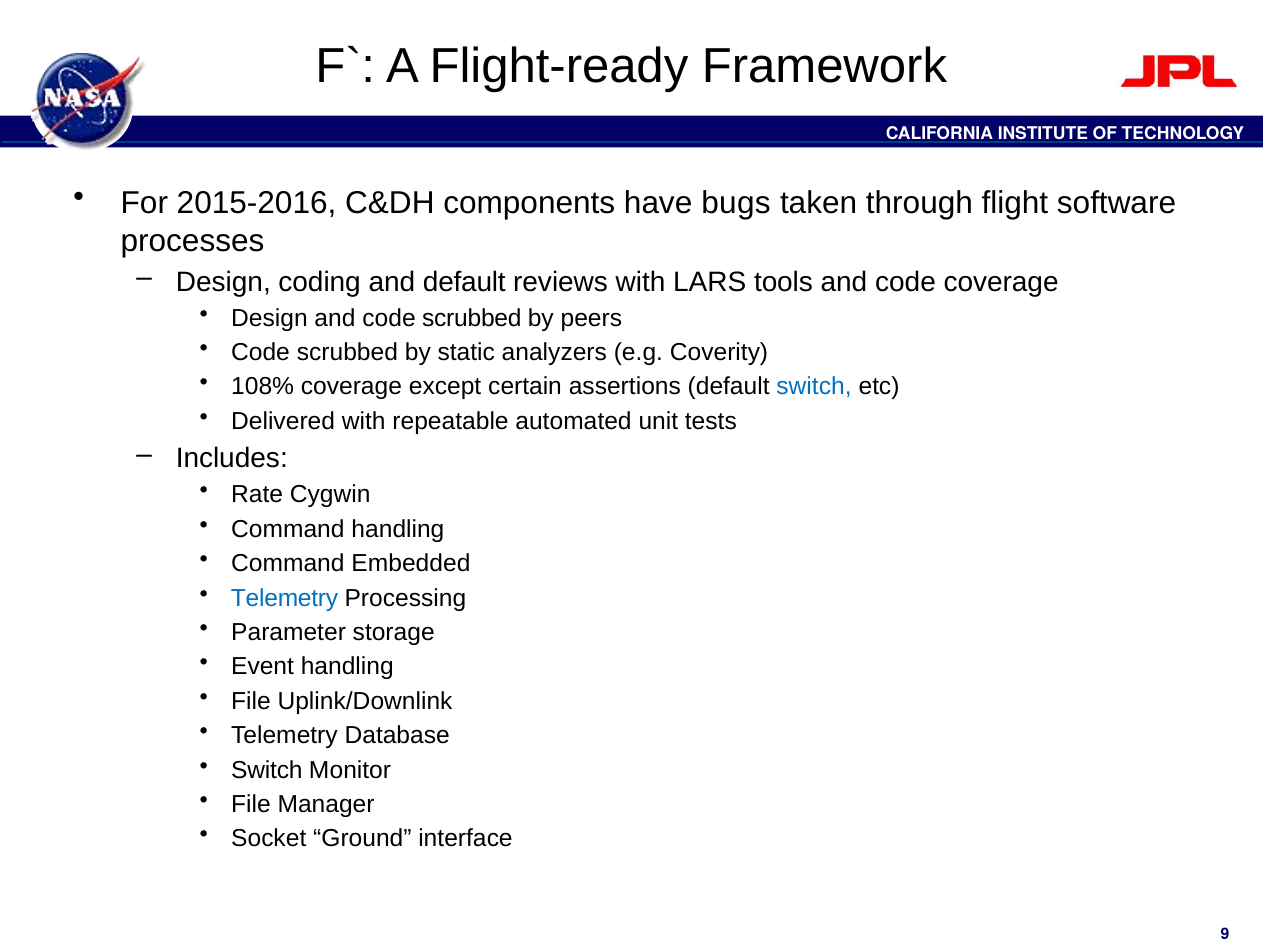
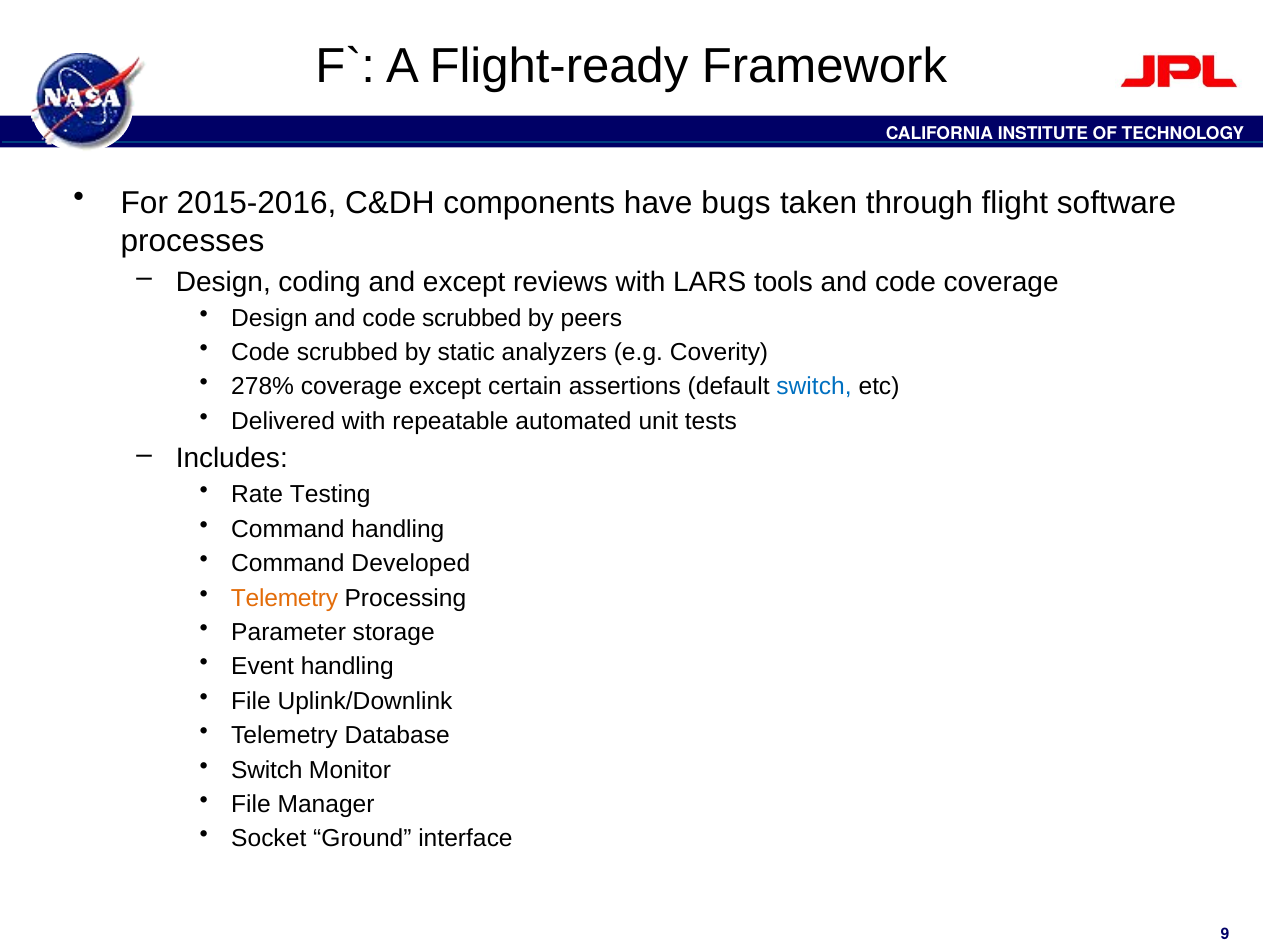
and default: default -> except
108%: 108% -> 278%
Cygwin: Cygwin -> Testing
Embedded: Embedded -> Developed
Telemetry at (285, 598) colour: blue -> orange
